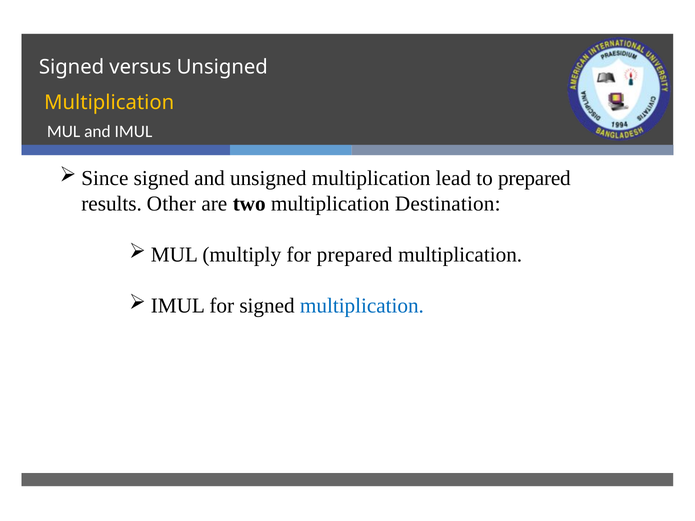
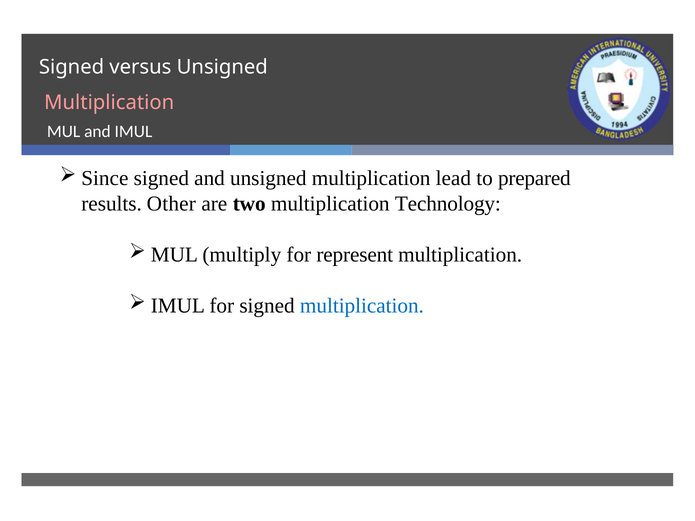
Multiplication at (109, 103) colour: yellow -> pink
Destination: Destination -> Technology
for prepared: prepared -> represent
